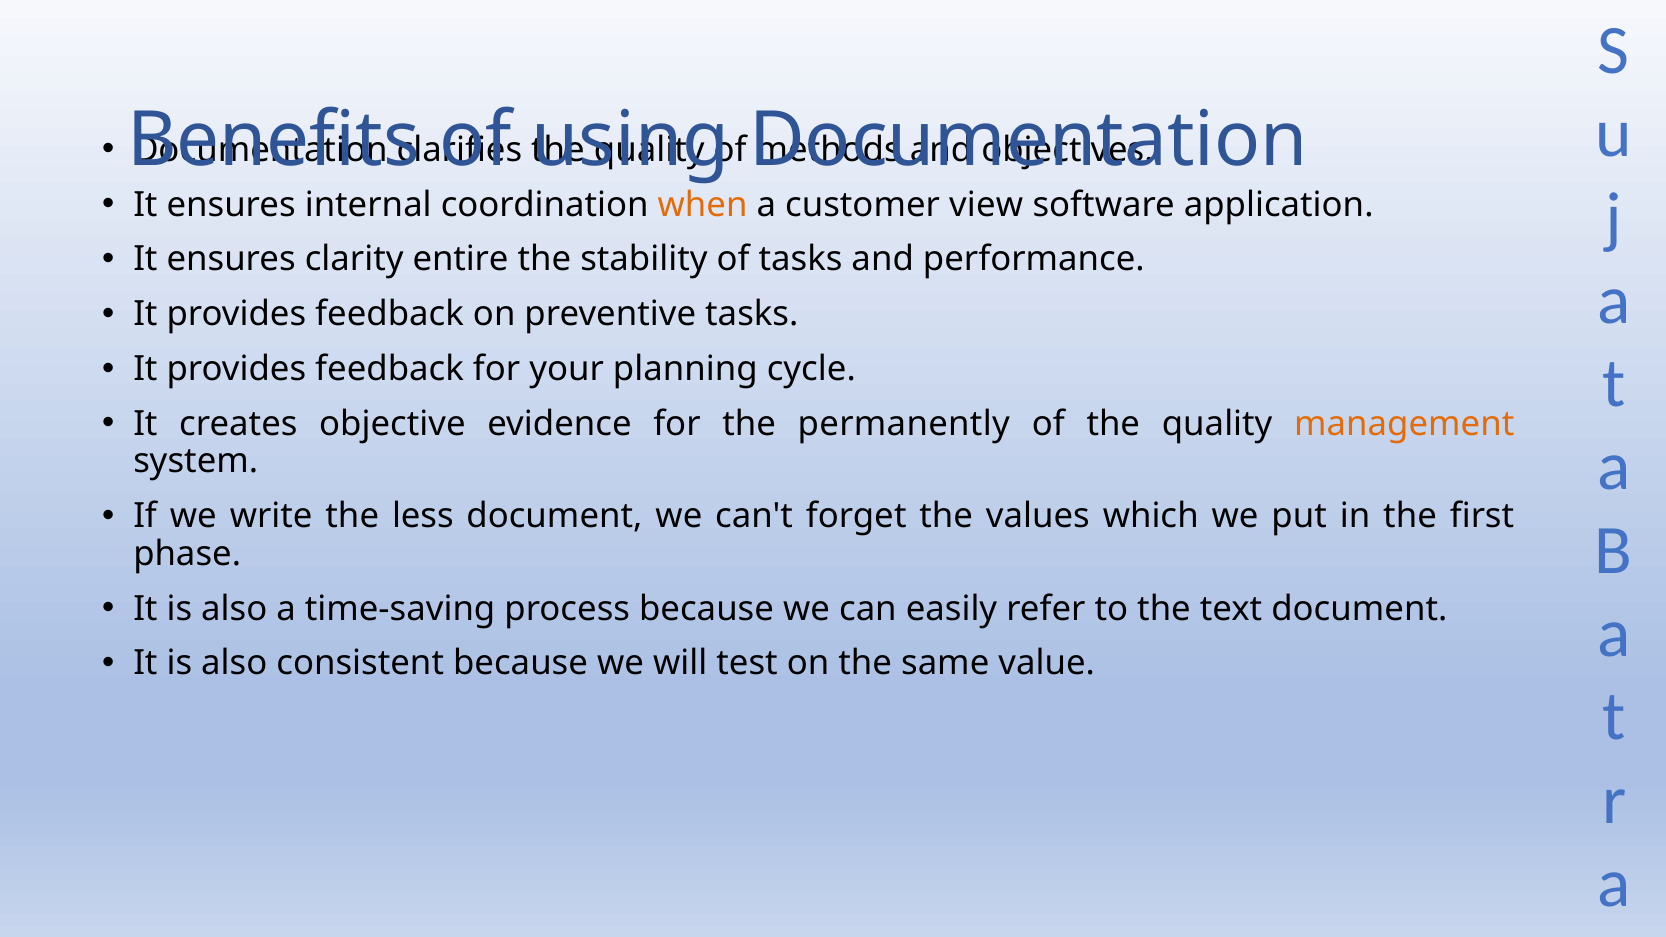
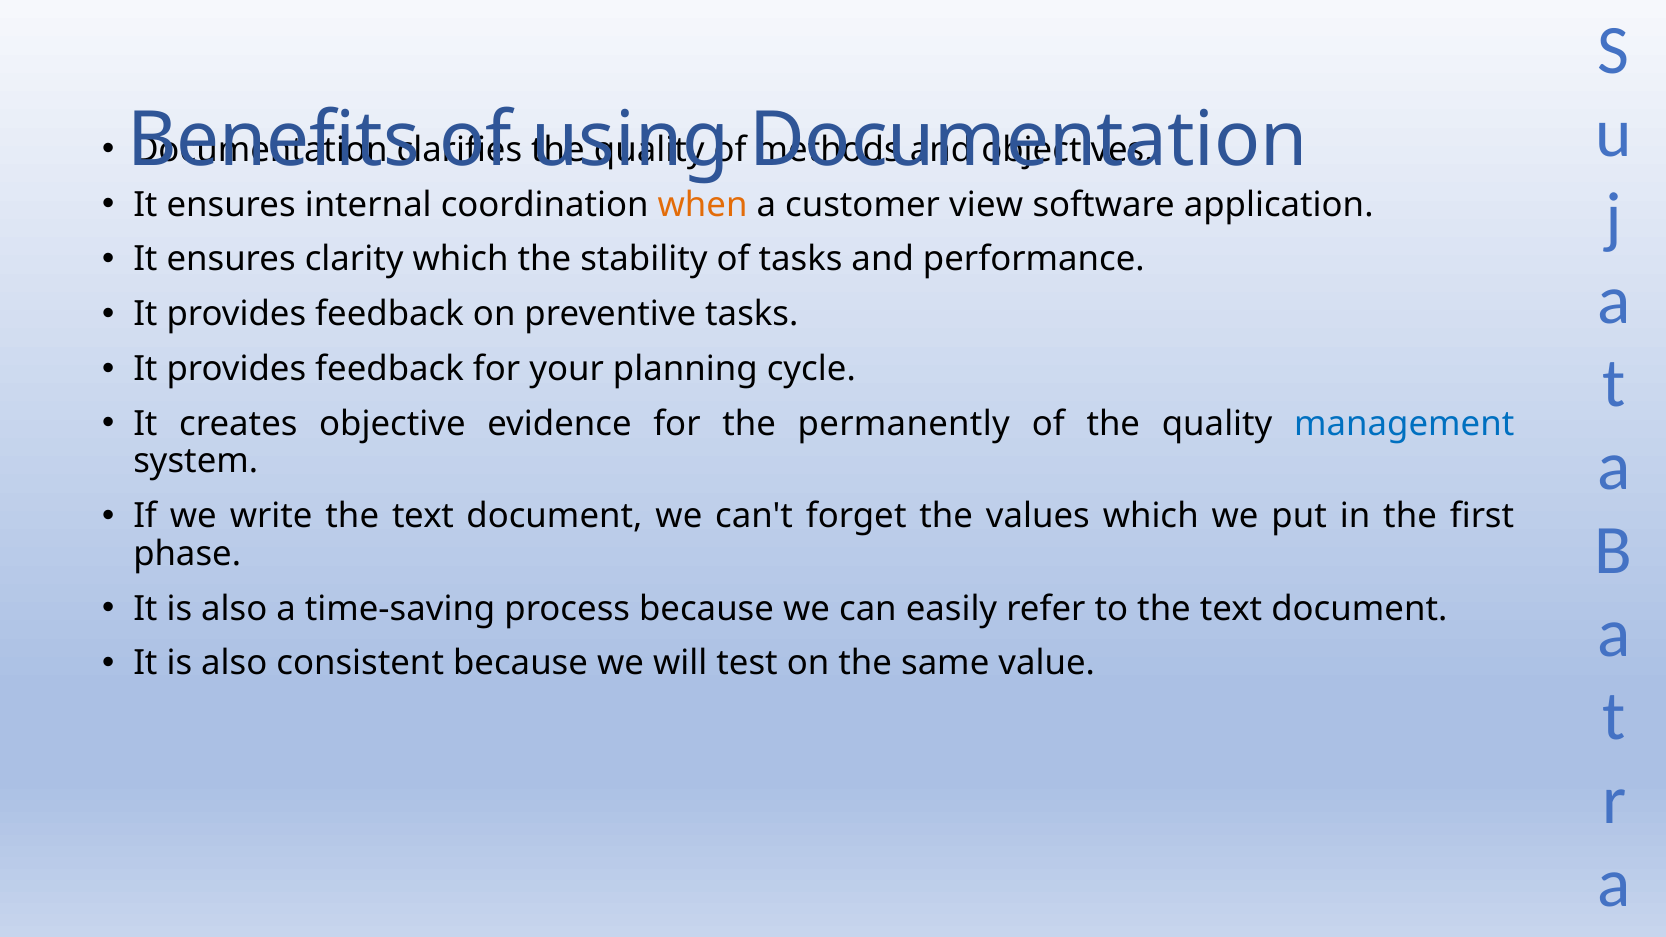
clarity entire: entire -> which
management colour: orange -> blue
write the less: less -> text
